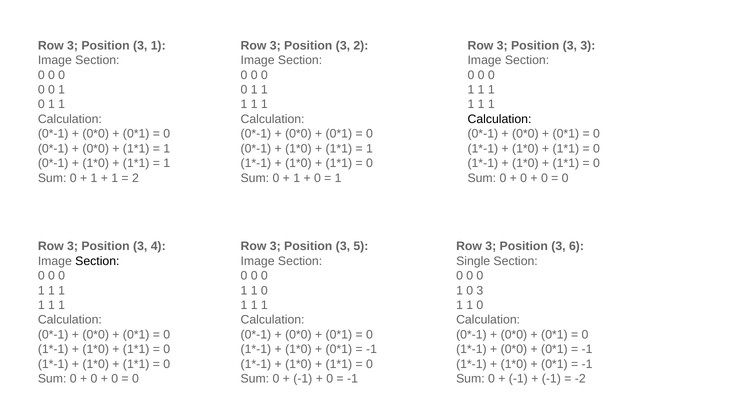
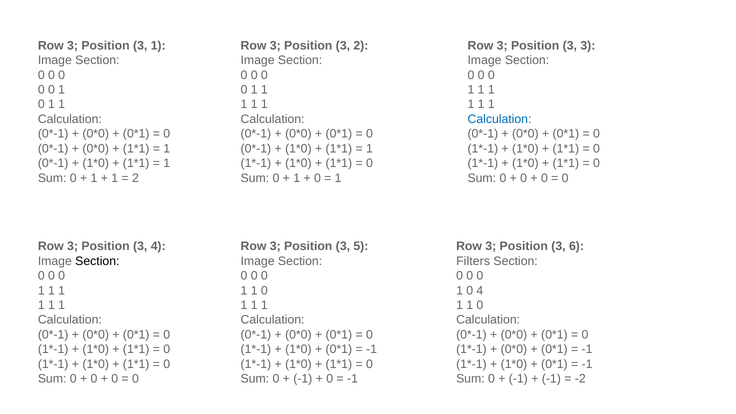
Calculation at (500, 119) colour: black -> blue
Single: Single -> Filters
0 3: 3 -> 4
